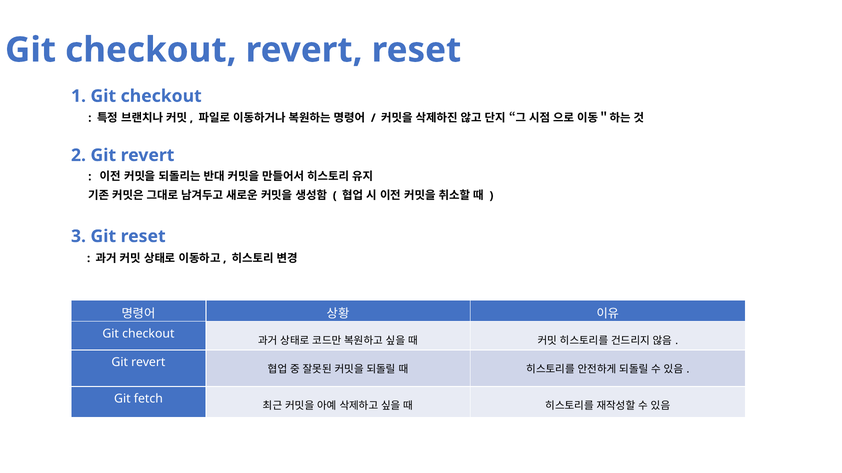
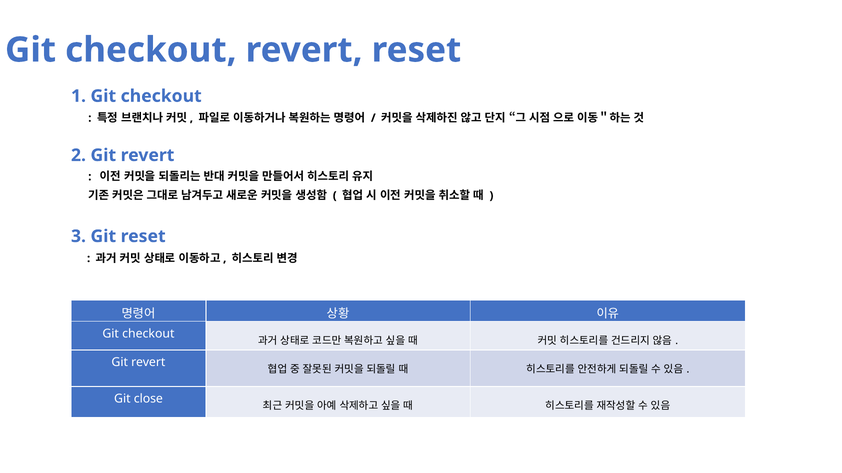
fetch: fetch -> close
